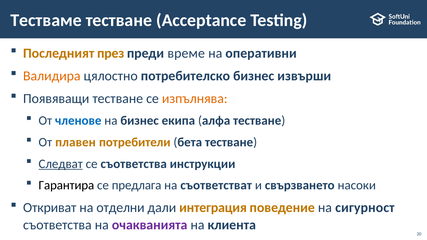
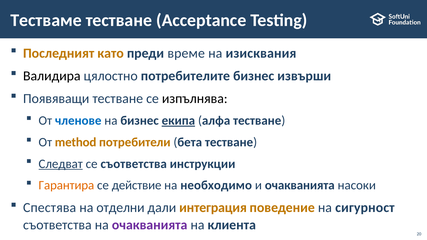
през: през -> като
оперативни: оперативни -> изисквания
Валидира colour: orange -> black
потребителско: потребителско -> потребителите
изпълнява colour: orange -> black
екипа underline: none -> present
плавен: плавен -> method
Гарантира colour: black -> orange
предлага: предлага -> действие
съответстват: съответстват -> необходимо
и свързването: свързването -> очакванията
Откриват: Откриват -> Спестява
